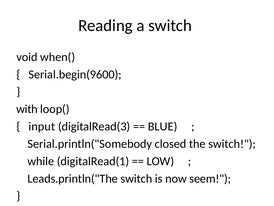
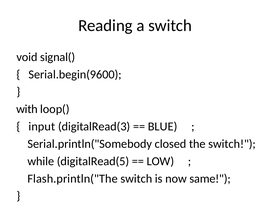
when(: when( -> signal(
digitalRead(1: digitalRead(1 -> digitalRead(5
Leads.println("The: Leads.println("The -> Flash.println("The
seem: seem -> same
